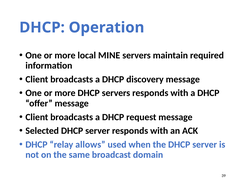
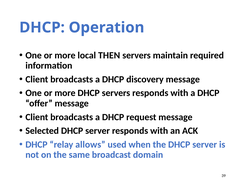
MINE: MINE -> THEN
